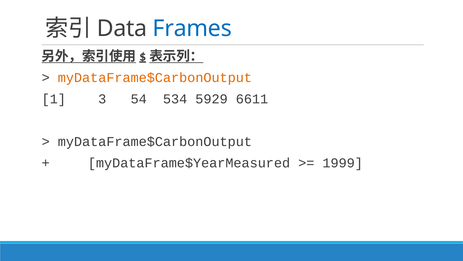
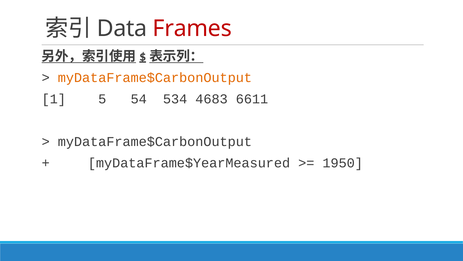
Frames colour: blue -> red
3: 3 -> 5
5929: 5929 -> 4683
1999: 1999 -> 1950
